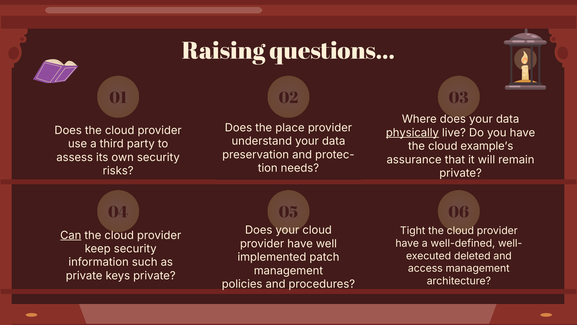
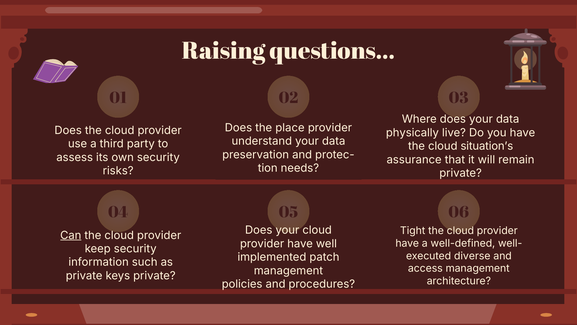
physically underline: present -> none
example’s: example’s -> situation’s
deleted: deleted -> diverse
